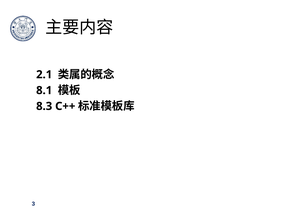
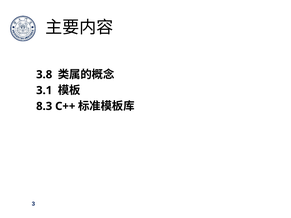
2.1: 2.1 -> 3.8
8.1: 8.1 -> 3.1
